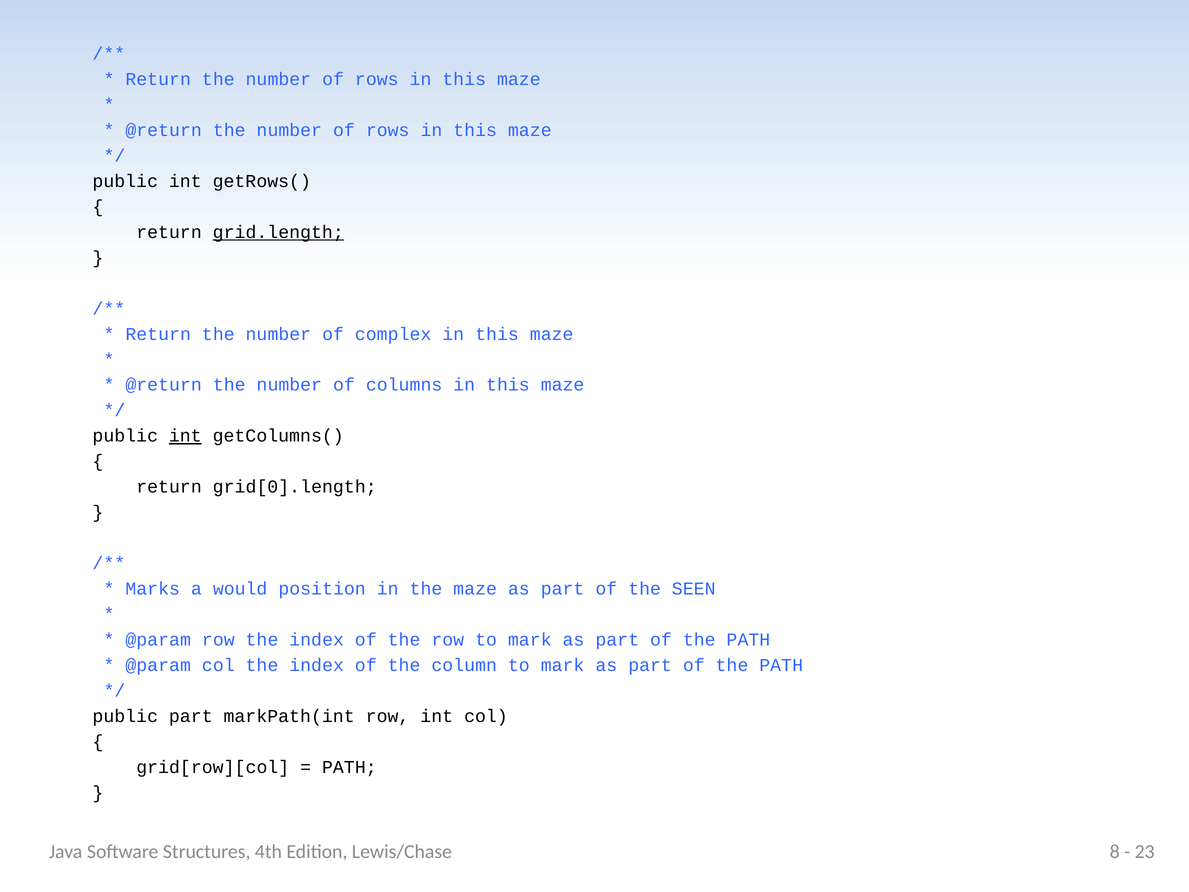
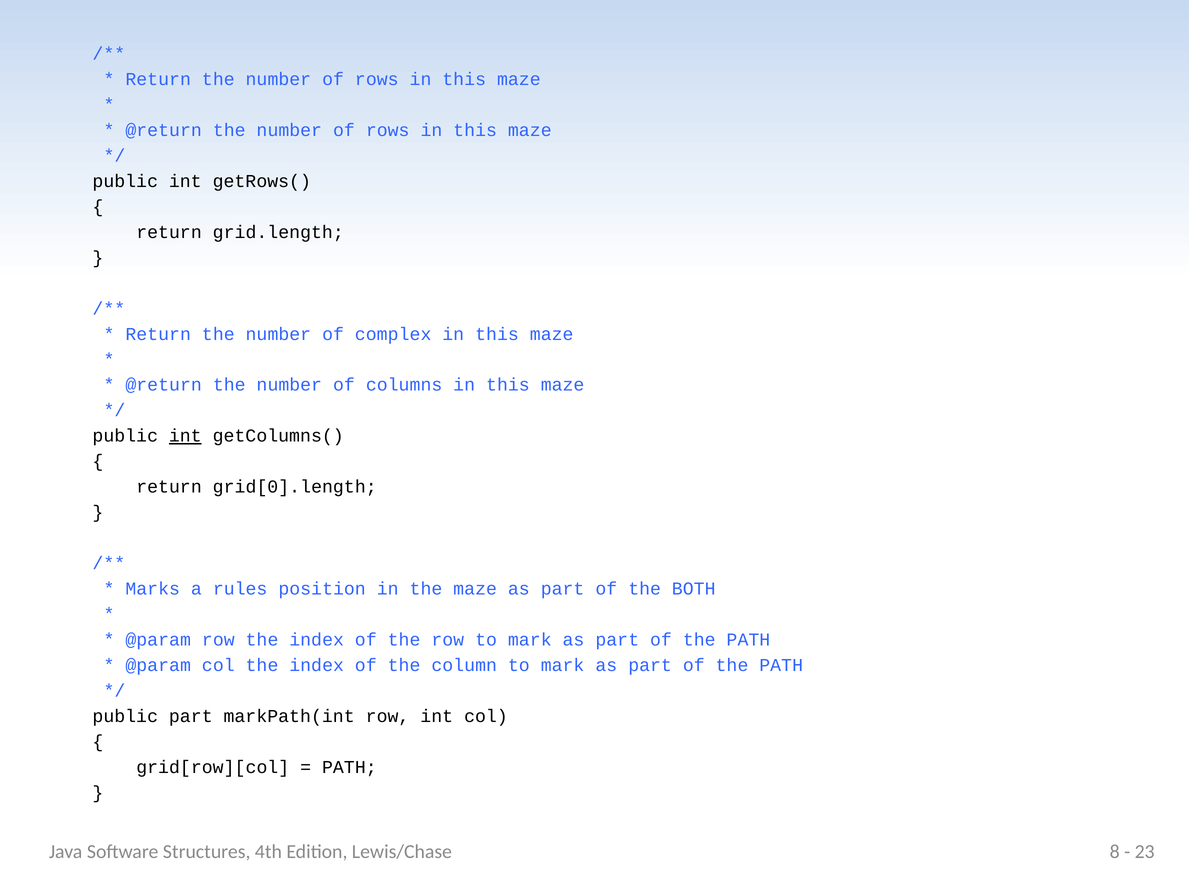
grid.length underline: present -> none
would: would -> rules
SEEN: SEEN -> BOTH
